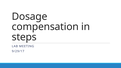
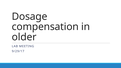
steps: steps -> older
